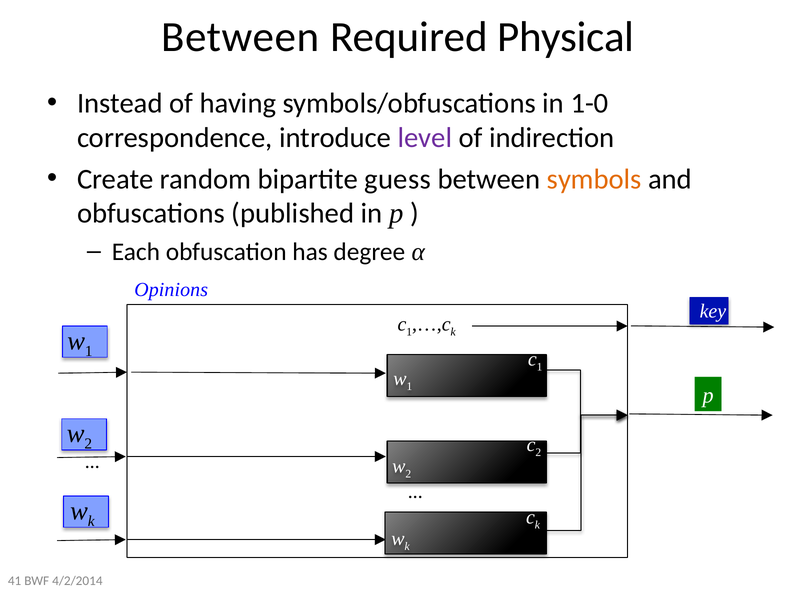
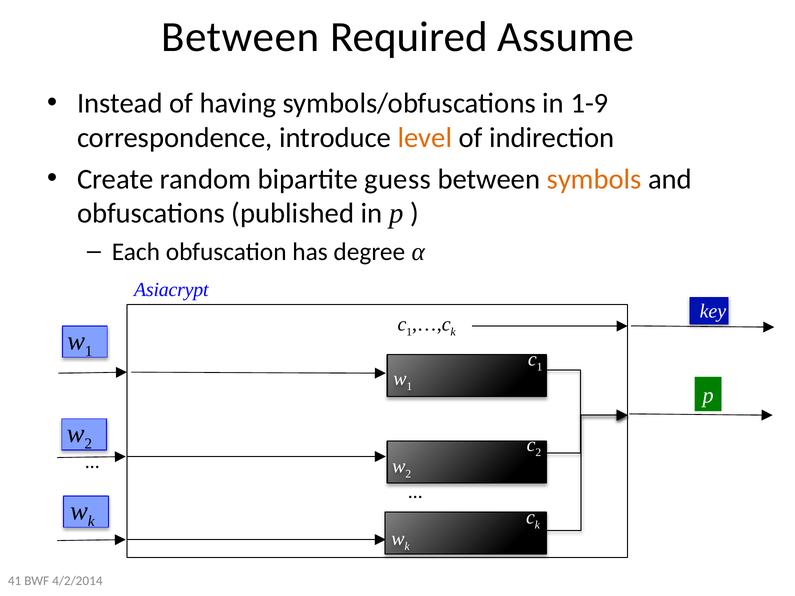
Physical: Physical -> Assume
1-0: 1-0 -> 1-9
level colour: purple -> orange
Opinions: Opinions -> Asiacrypt
